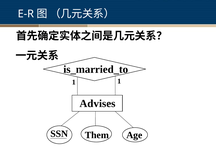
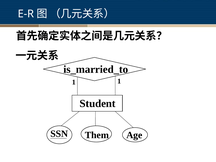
Advises: Advises -> Student
